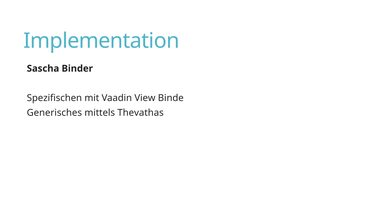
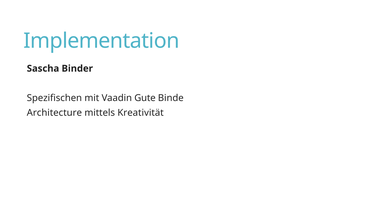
View: View -> Gute
Generisches: Generisches -> Architecture
Thevathas: Thevathas -> Kreativität
